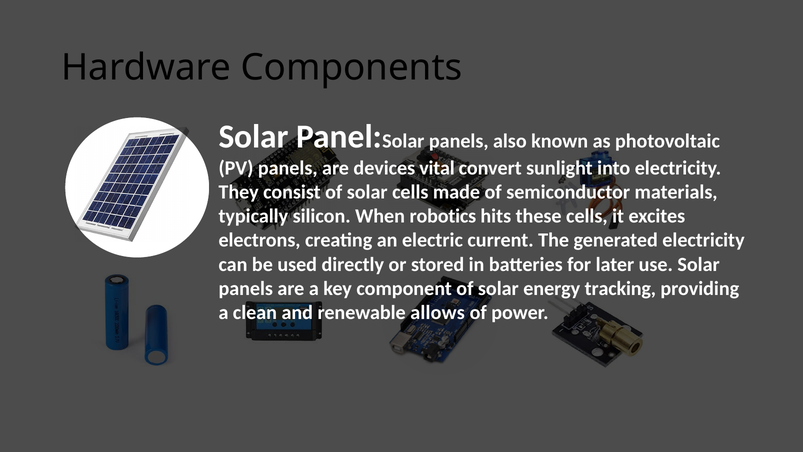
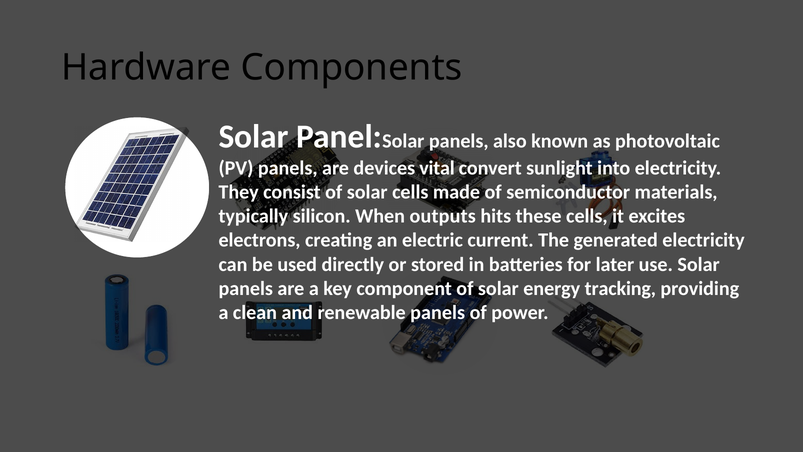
robotics: robotics -> outputs
renewable allows: allows -> panels
